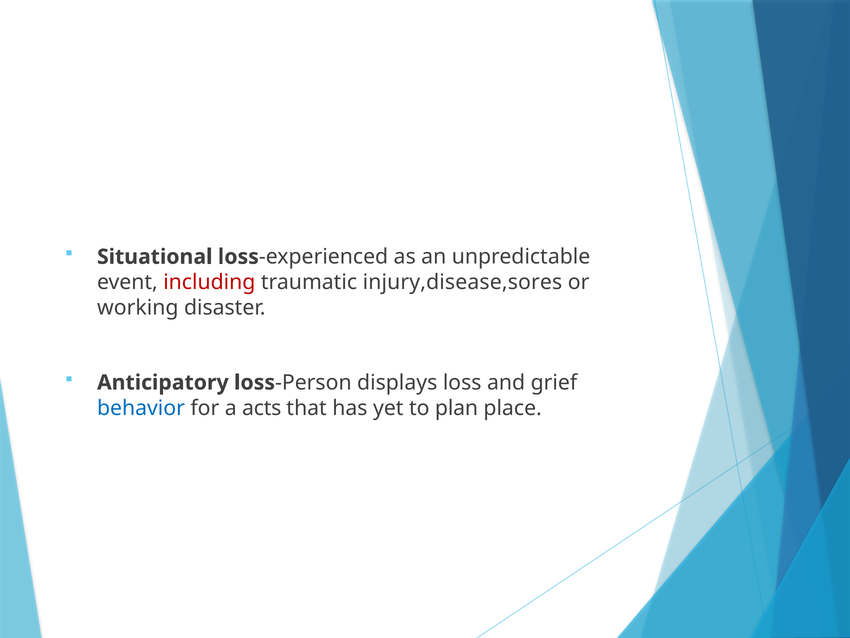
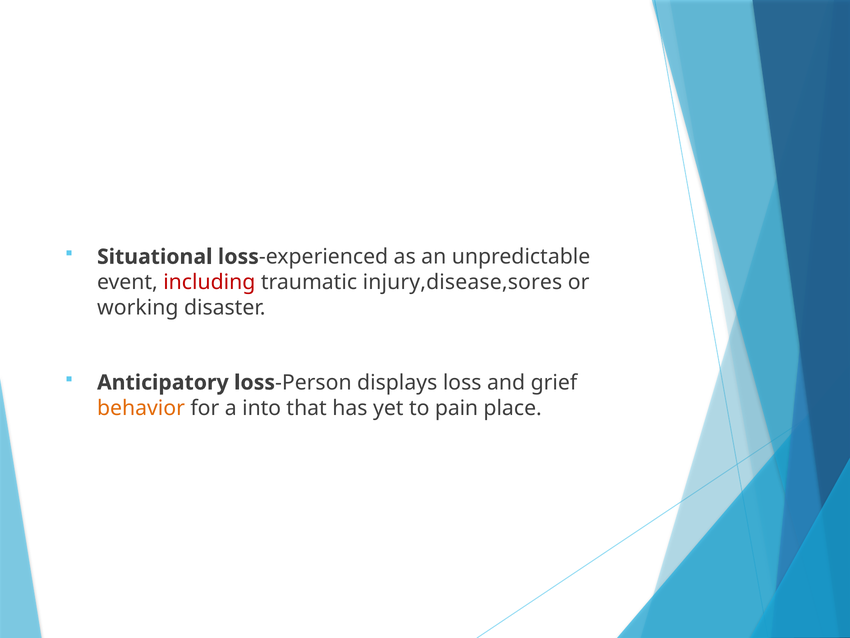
behavior colour: blue -> orange
acts: acts -> into
plan: plan -> pain
